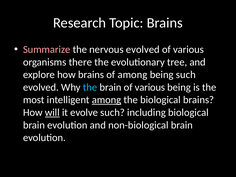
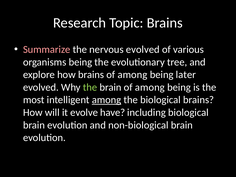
organisms there: there -> being
being such: such -> later
the at (90, 87) colour: light blue -> light green
brain of various: various -> among
will underline: present -> none
evolve such: such -> have
